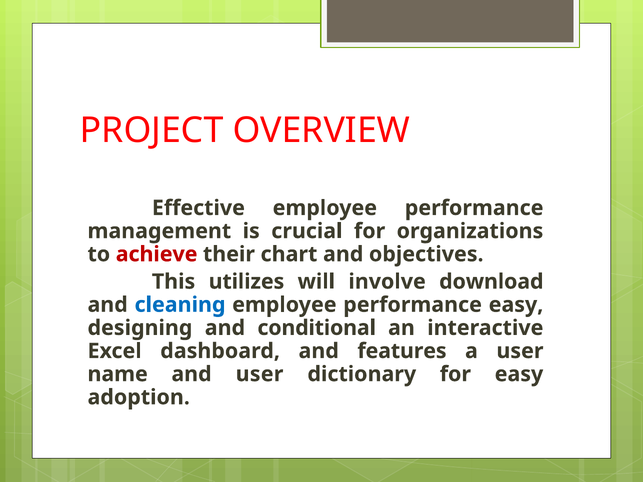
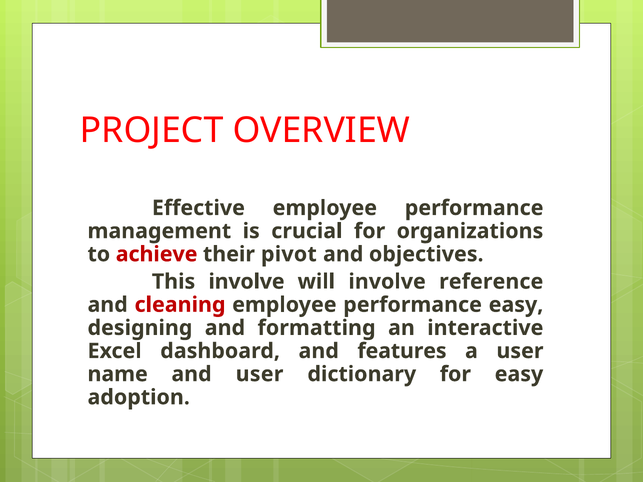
chart: chart -> pivot
This utilizes: utilizes -> involve
download: download -> reference
cleaning colour: blue -> red
conditional: conditional -> formatting
